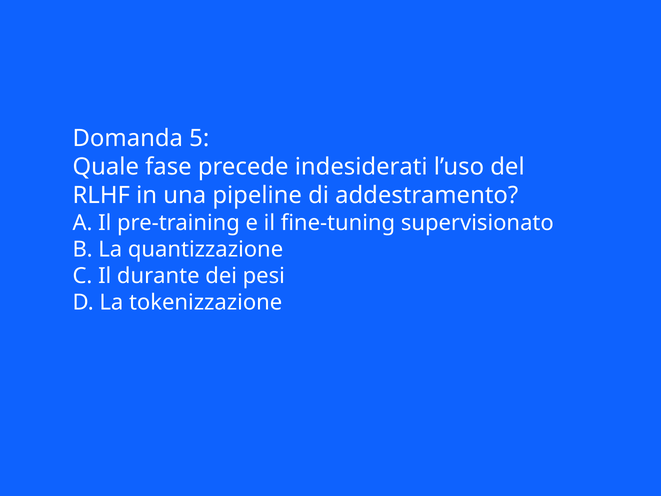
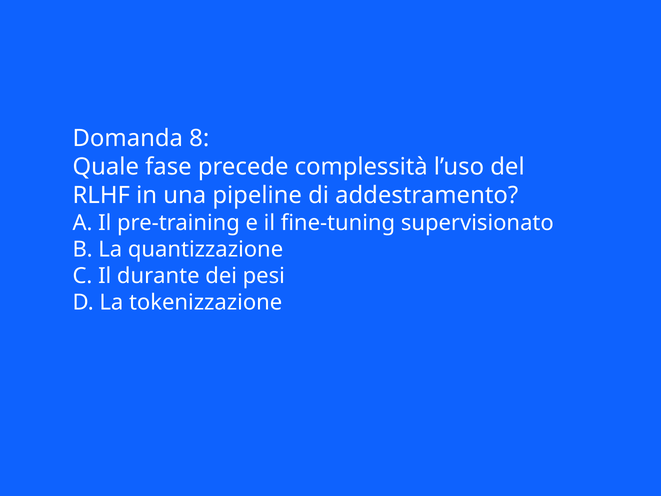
5: 5 -> 8
indesiderati: indesiderati -> complessità
